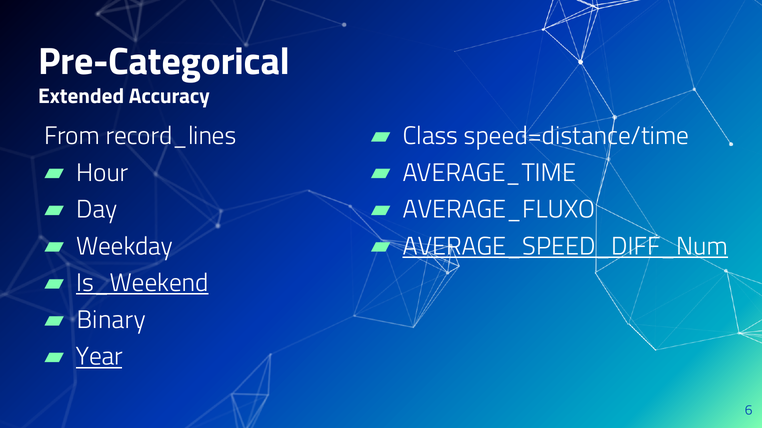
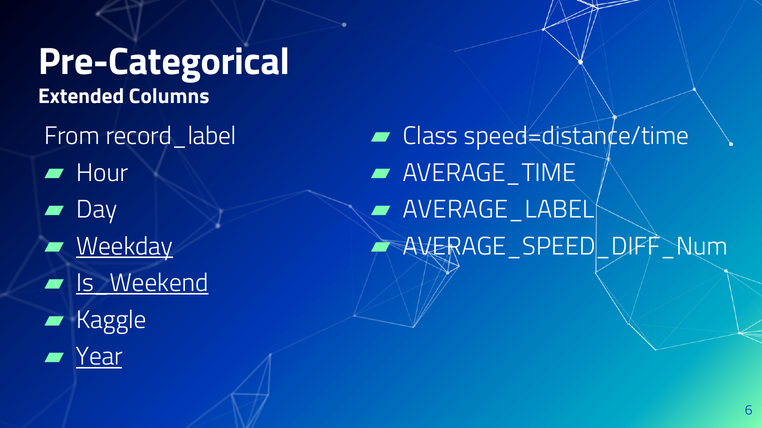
Accuracy: Accuracy -> Columns
record_lines: record_lines -> record_label
AVERAGE_FLUXO: AVERAGE_FLUXO -> AVERAGE_LABEL
Weekday underline: none -> present
AVERAGE_SPEED_DIFF_Num underline: present -> none
Binary: Binary -> Kaggle
